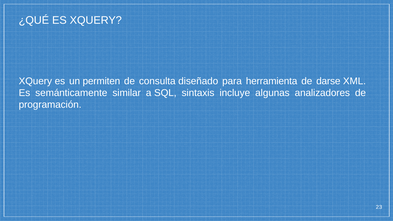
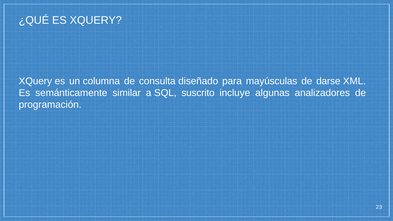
permiten: permiten -> columna
herramienta: herramienta -> mayúsculas
sintaxis: sintaxis -> suscrito
